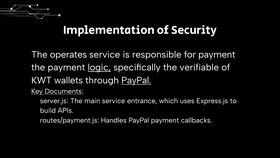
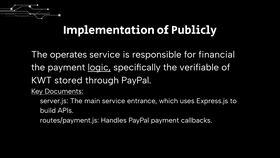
Security: Security -> Publicly
for payment: payment -> financial
wallets: wallets -> stored
PayPal at (136, 80) underline: present -> none
